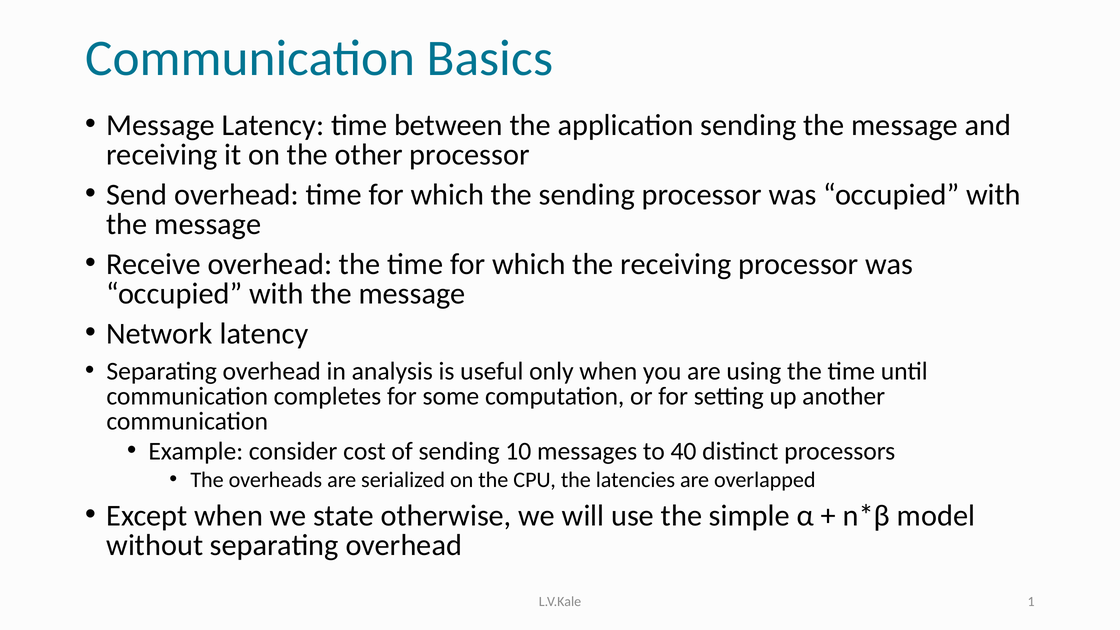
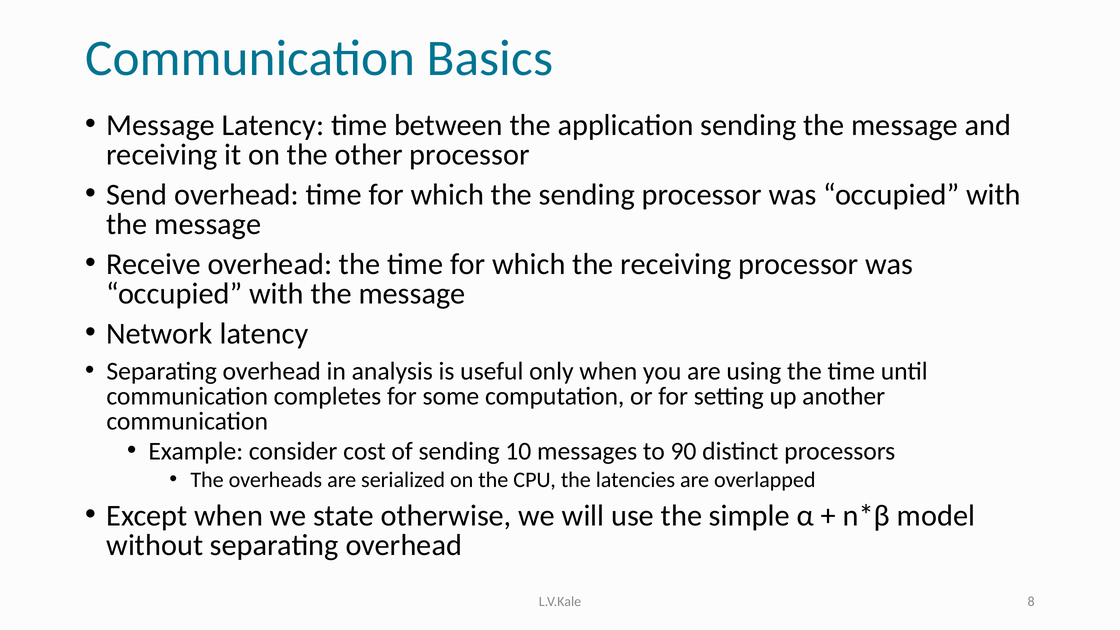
40: 40 -> 90
1: 1 -> 8
